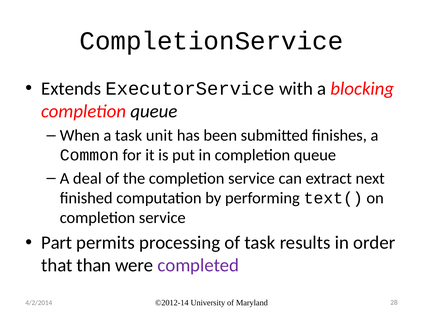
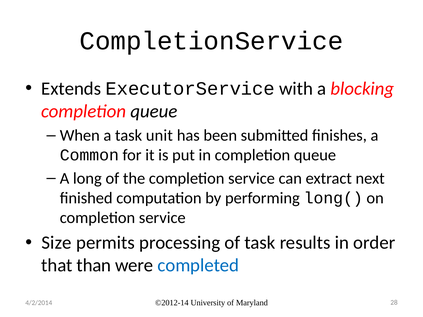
deal: deal -> long
text(: text( -> long(
Part: Part -> Size
completed colour: purple -> blue
